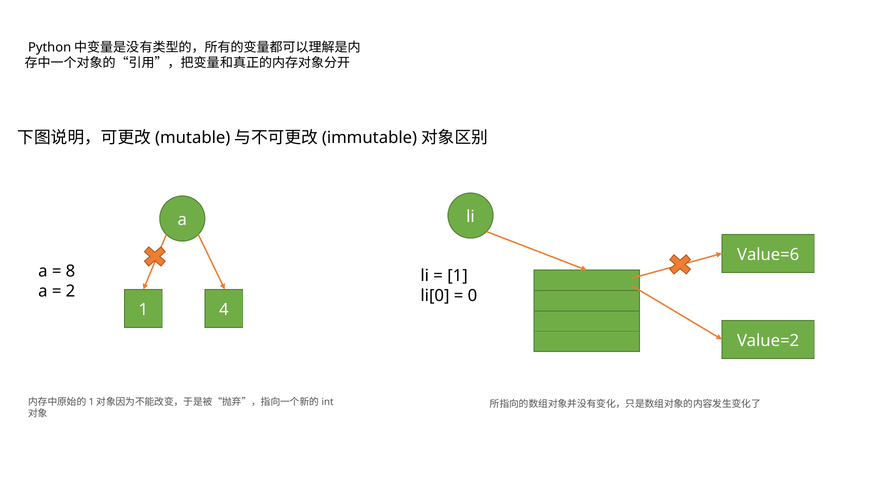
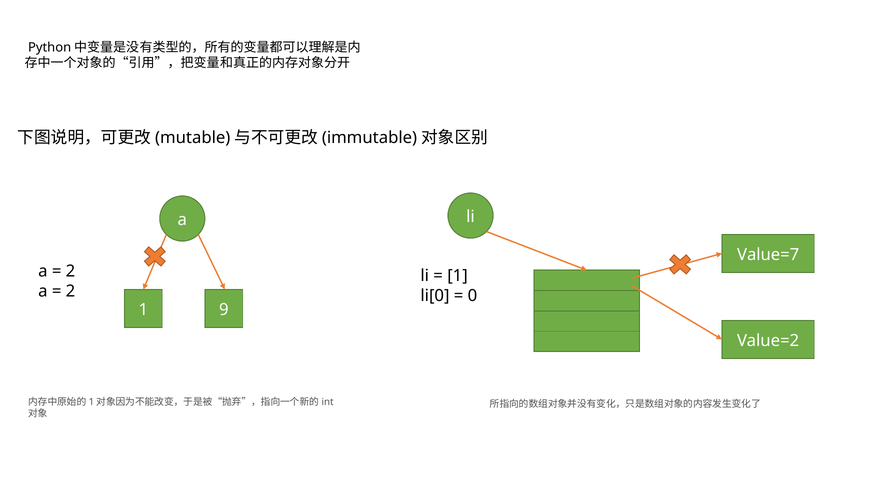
Value=6: Value=6 -> Value=7
8 at (71, 271): 8 -> 2
4: 4 -> 9
